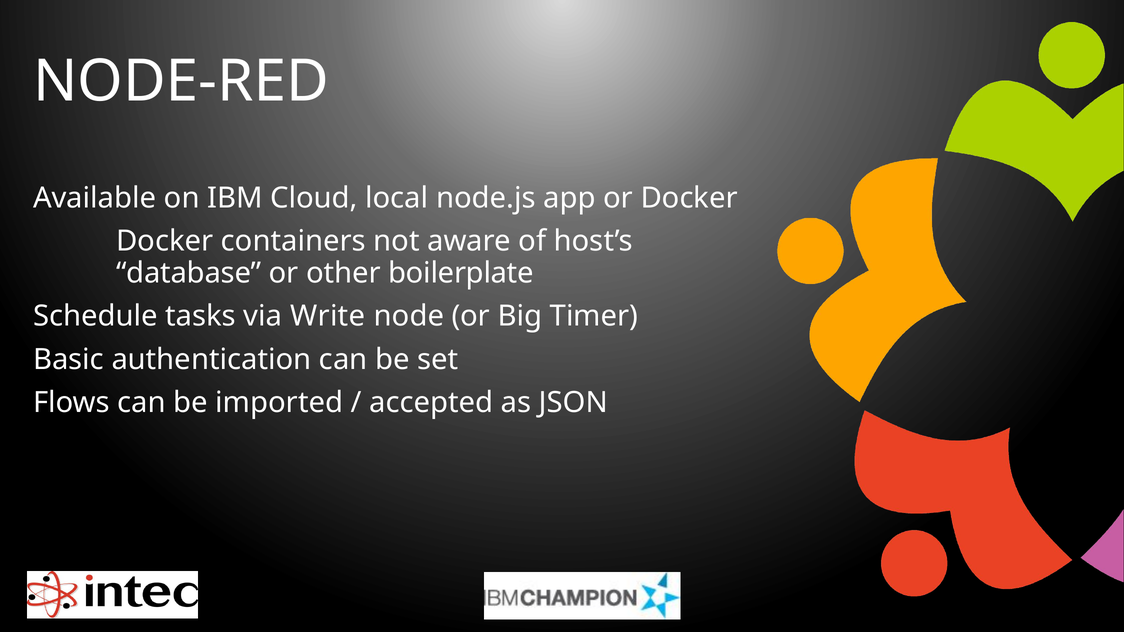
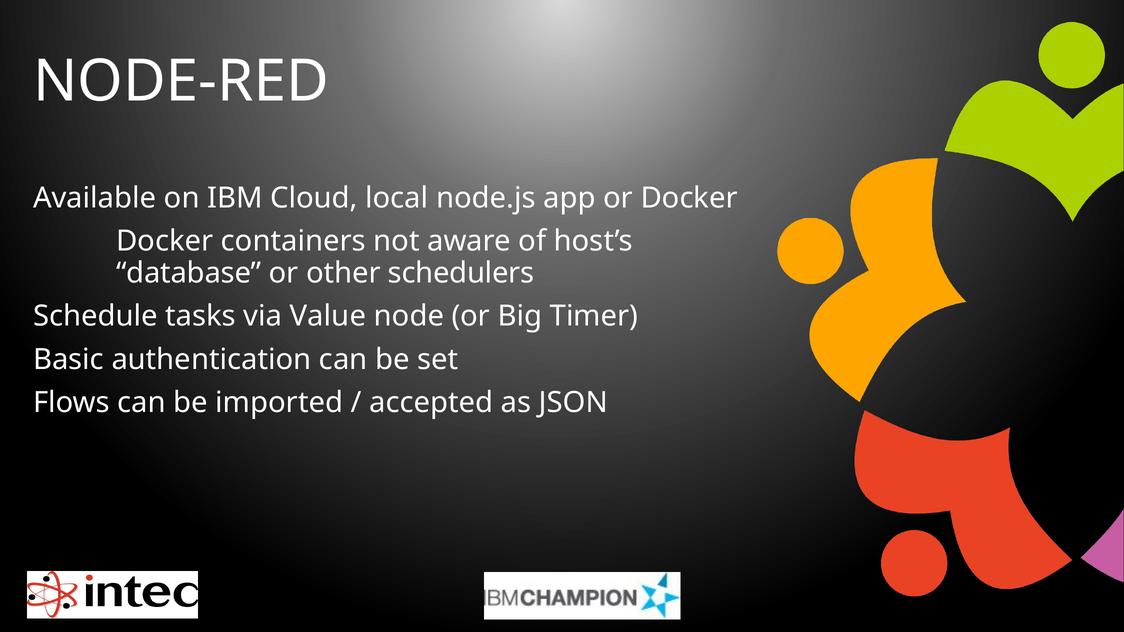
boilerplate: boilerplate -> schedulers
Write: Write -> Value
